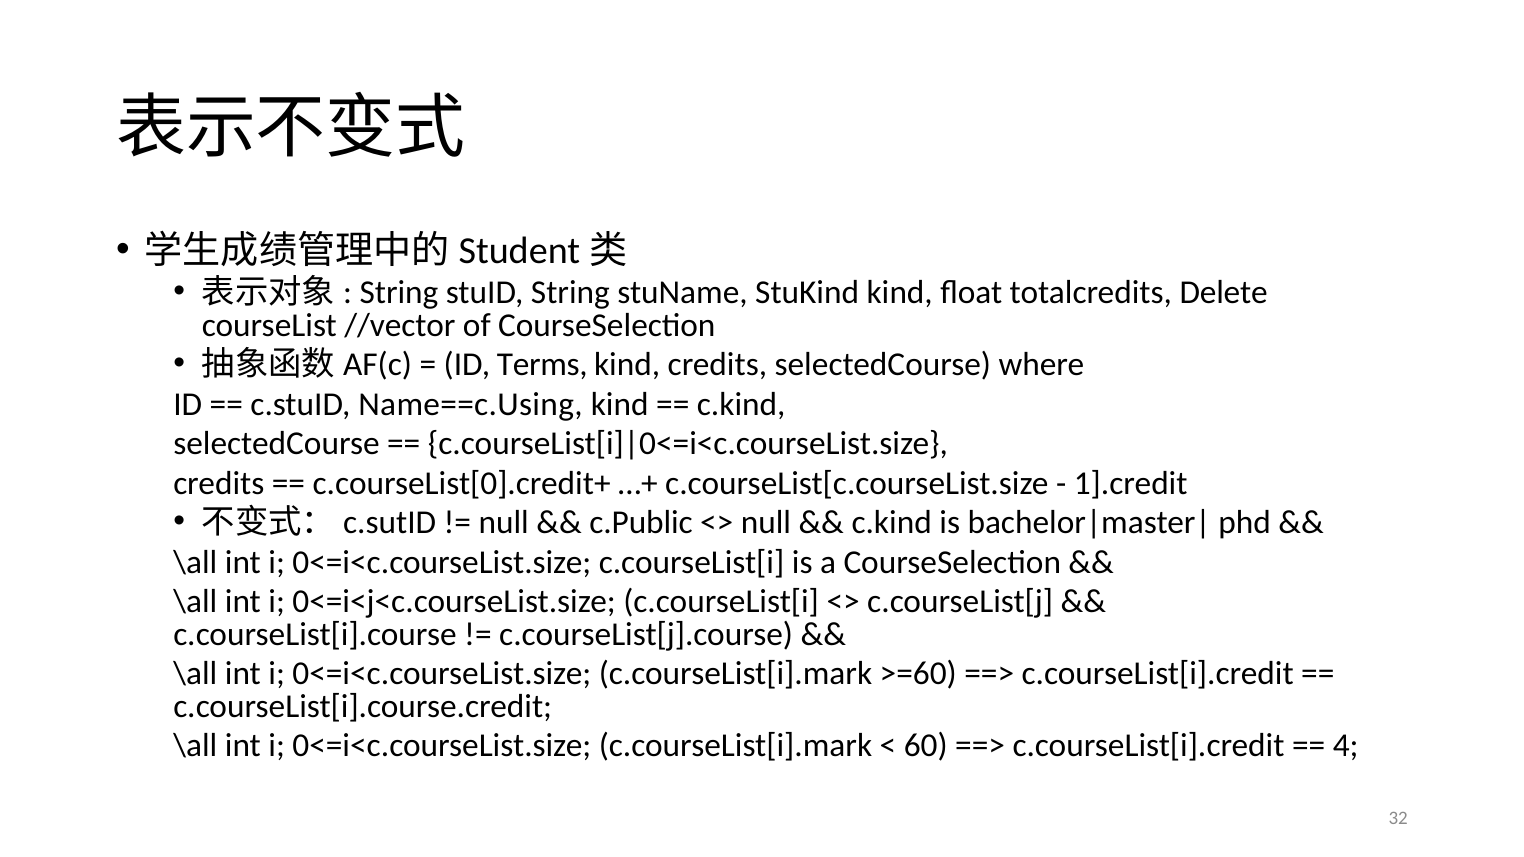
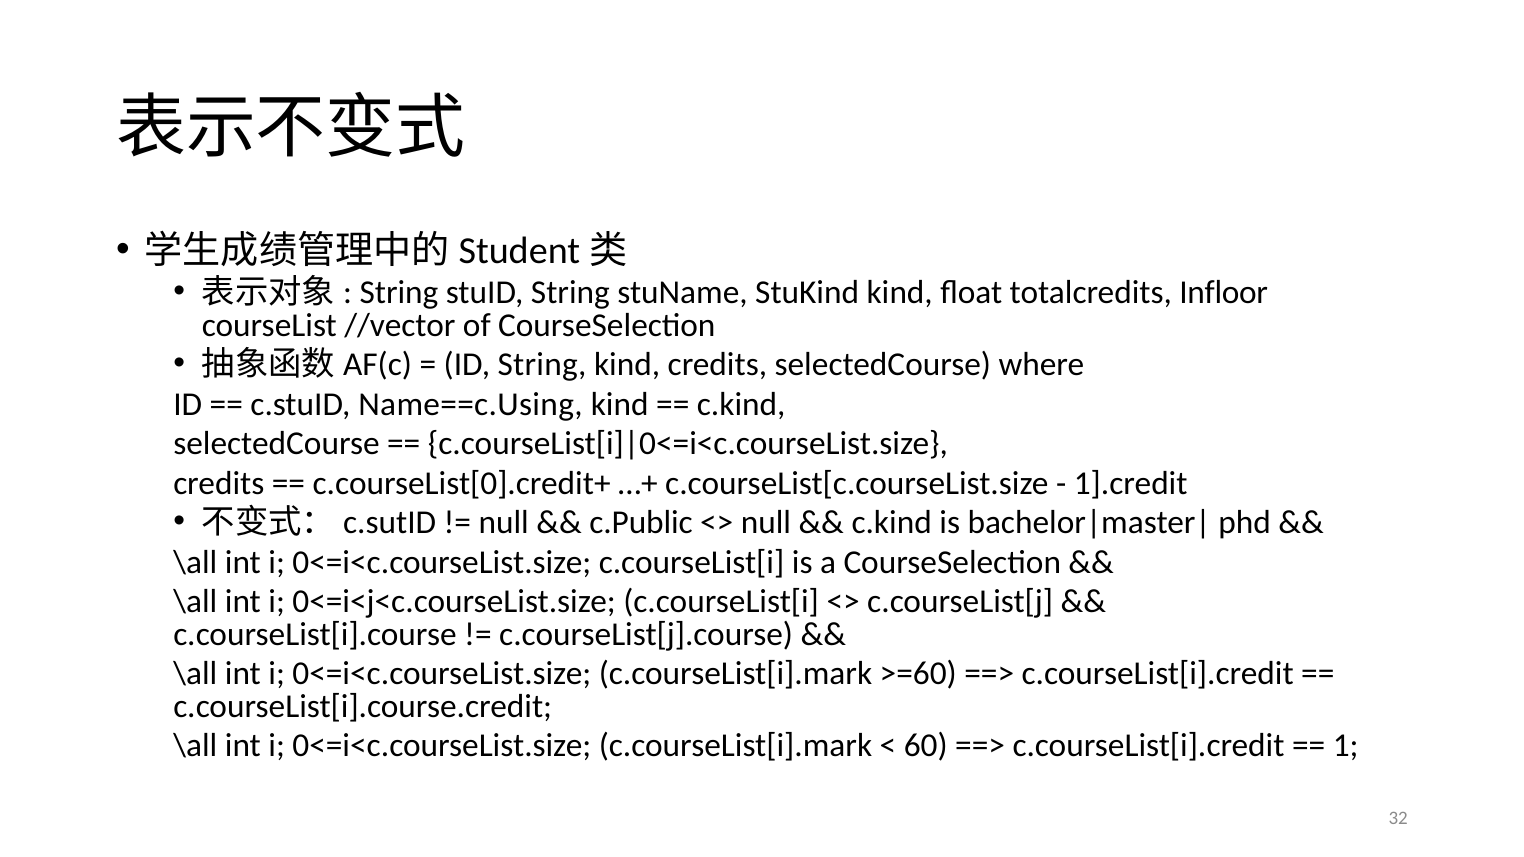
Delete: Delete -> Infloor
ID Terms: Terms -> String
4: 4 -> 1
